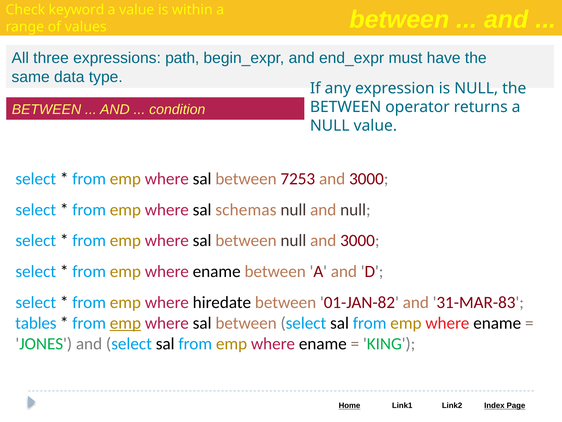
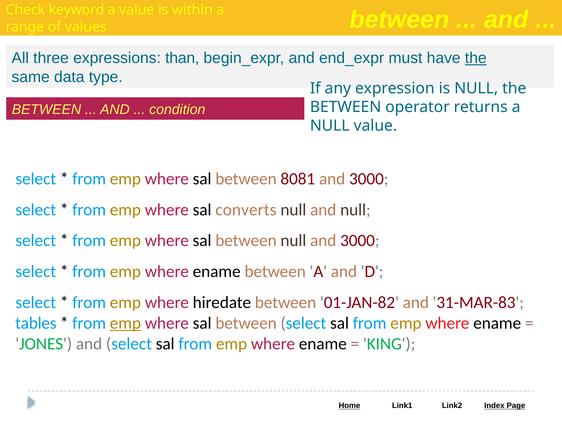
path: path -> than
the at (476, 58) underline: none -> present
7253: 7253 -> 8081
schemas: schemas -> converts
